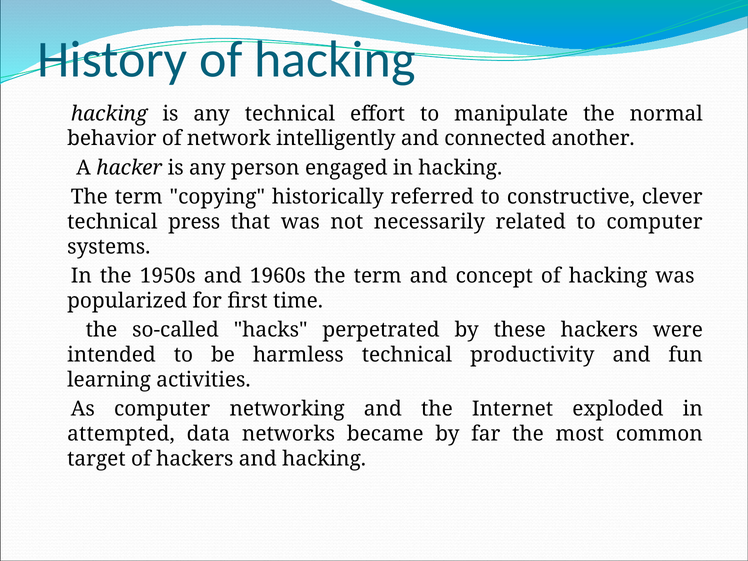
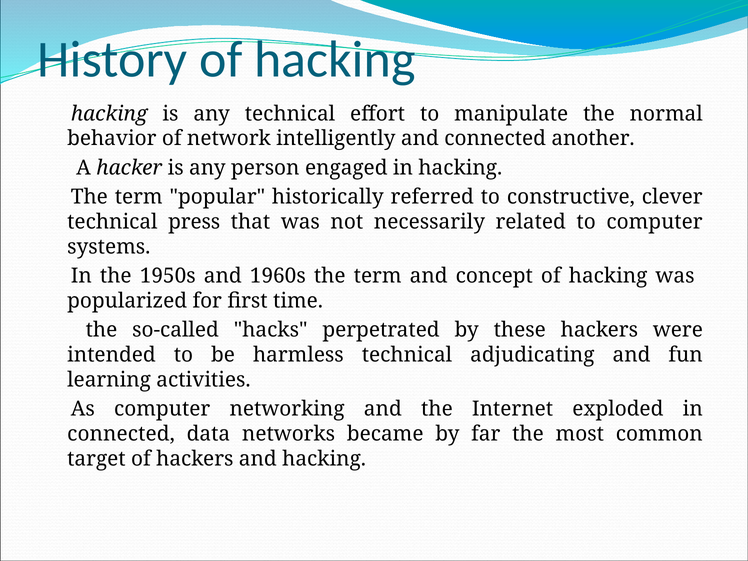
copying: copying -> popular
productivity: productivity -> adjudicating
attempted at (121, 434): attempted -> connected
